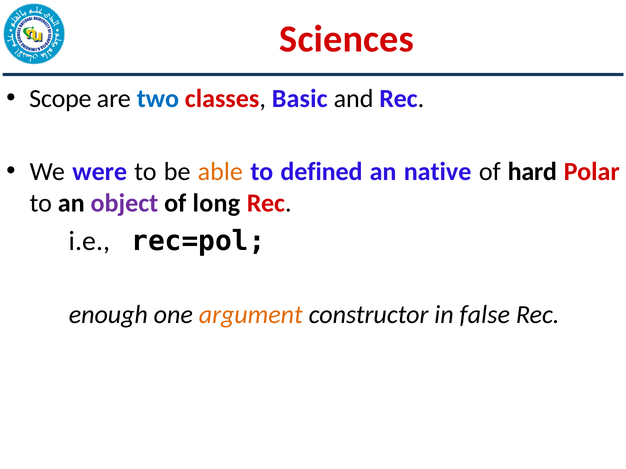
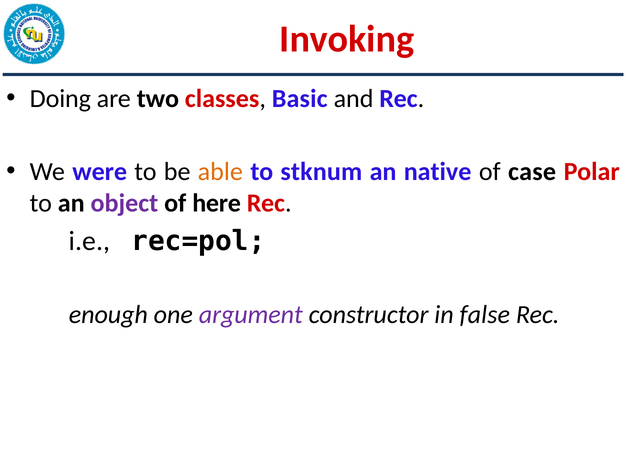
Sciences: Sciences -> Invoking
Scope: Scope -> Doing
two colour: blue -> black
defined: defined -> stknum
hard: hard -> case
long: long -> here
argument colour: orange -> purple
